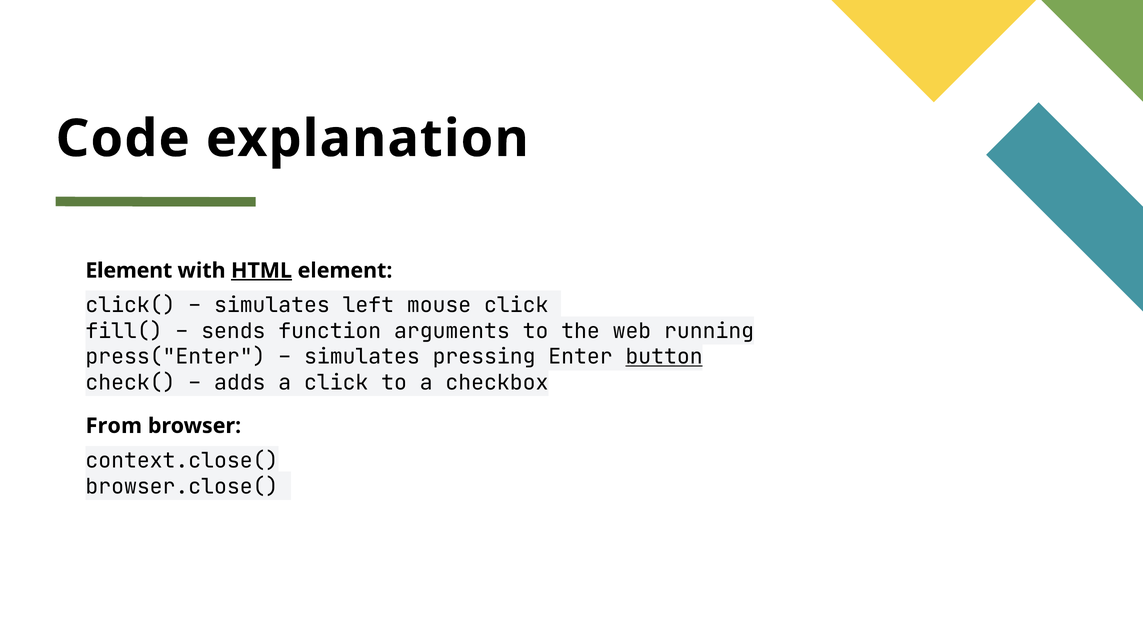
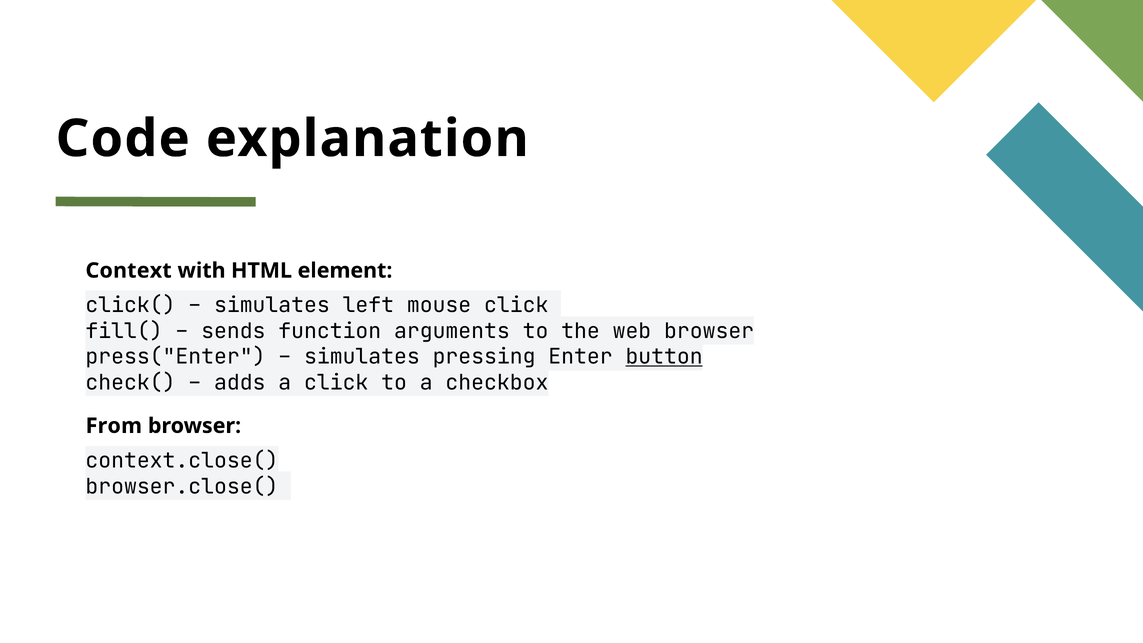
Element at (129, 271): Element -> Context
HTML underline: present -> none
running at (709, 331): running -> browser
